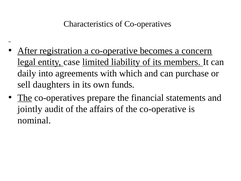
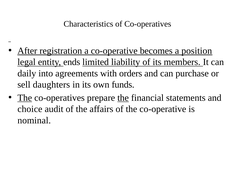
concern: concern -> position
case: case -> ends
which: which -> orders
the at (123, 98) underline: none -> present
jointly: jointly -> choice
